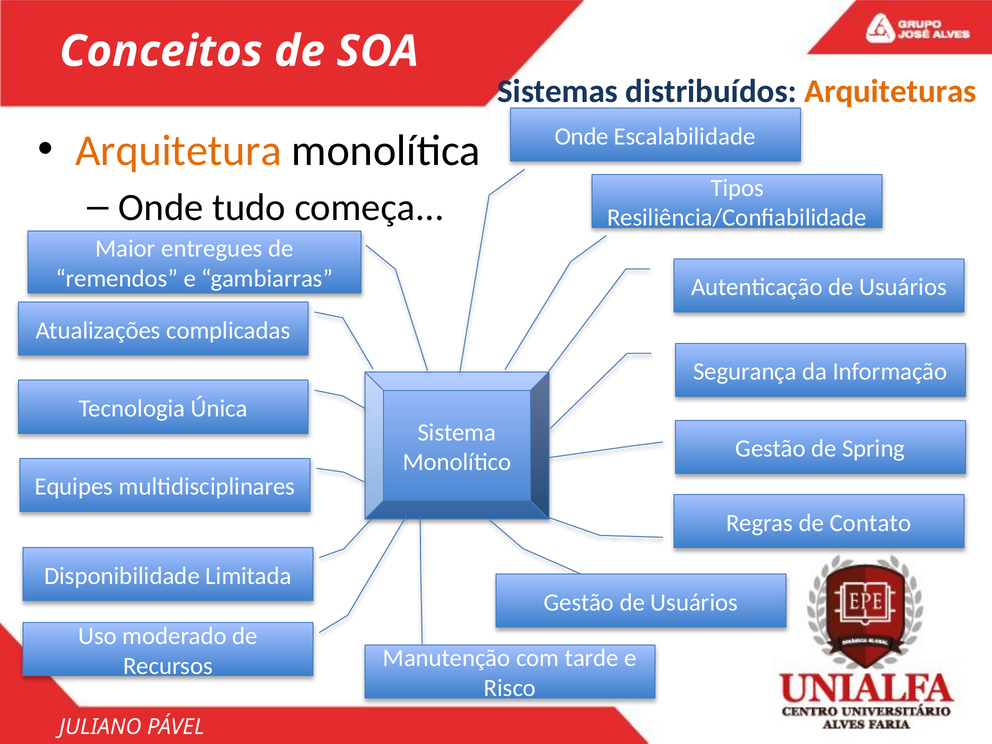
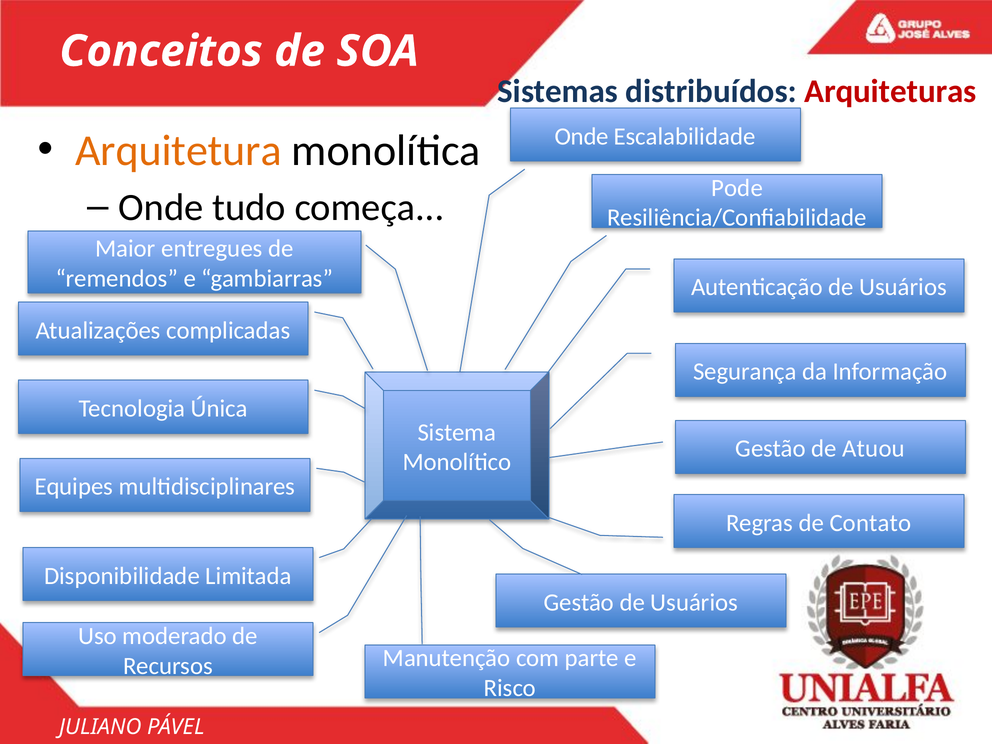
Arquiteturas colour: orange -> red
Tipos: Tipos -> Pode
Spring: Spring -> Atuou
tarde: tarde -> parte
